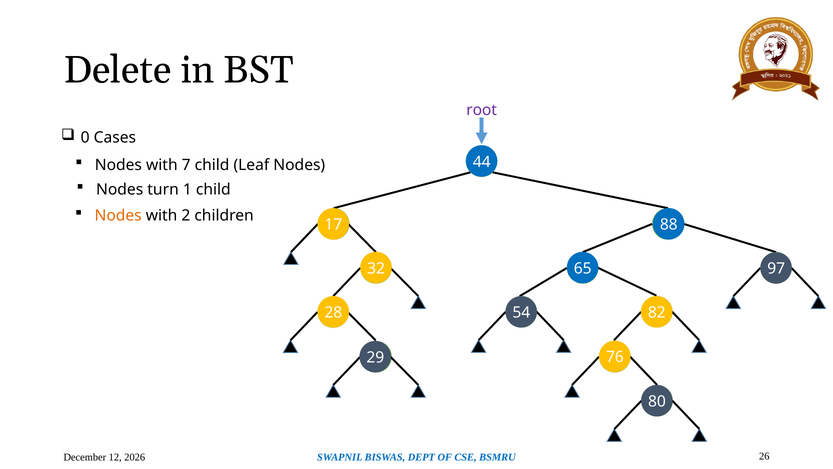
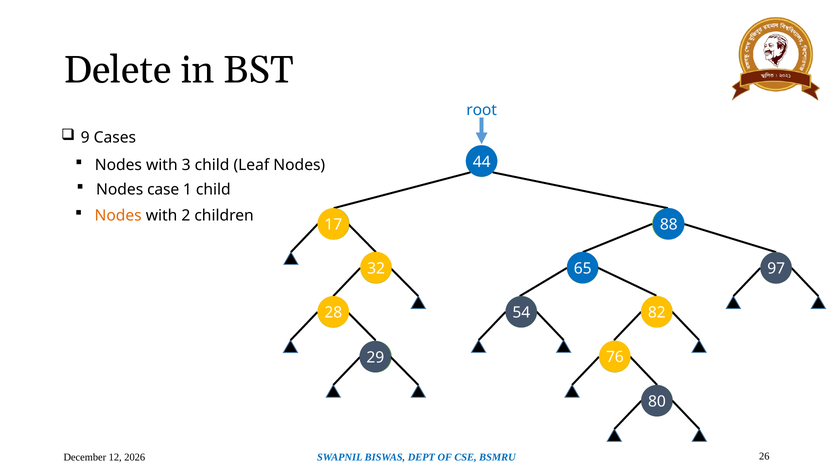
root colour: purple -> blue
0: 0 -> 9
7: 7 -> 3
turn: turn -> case
